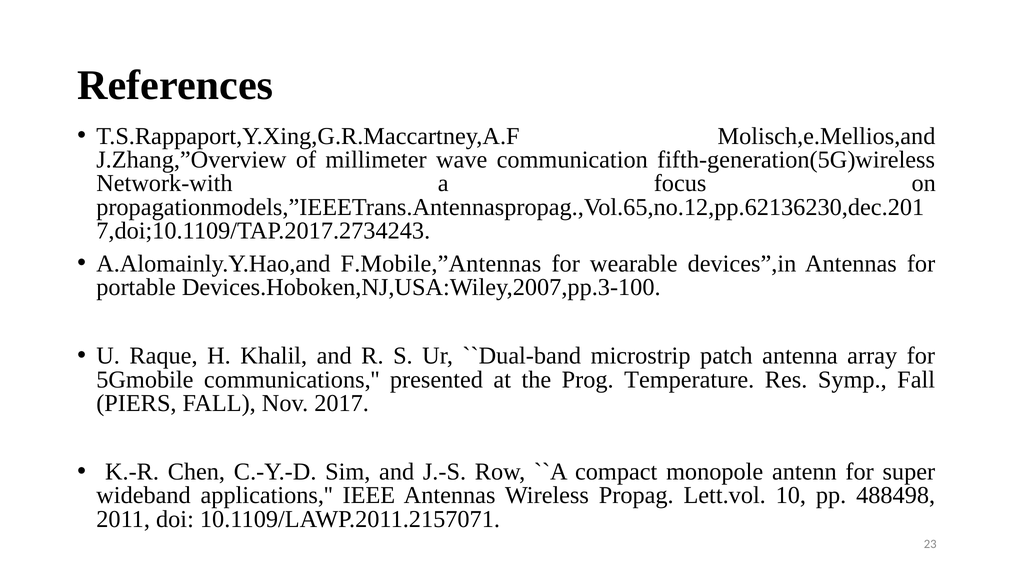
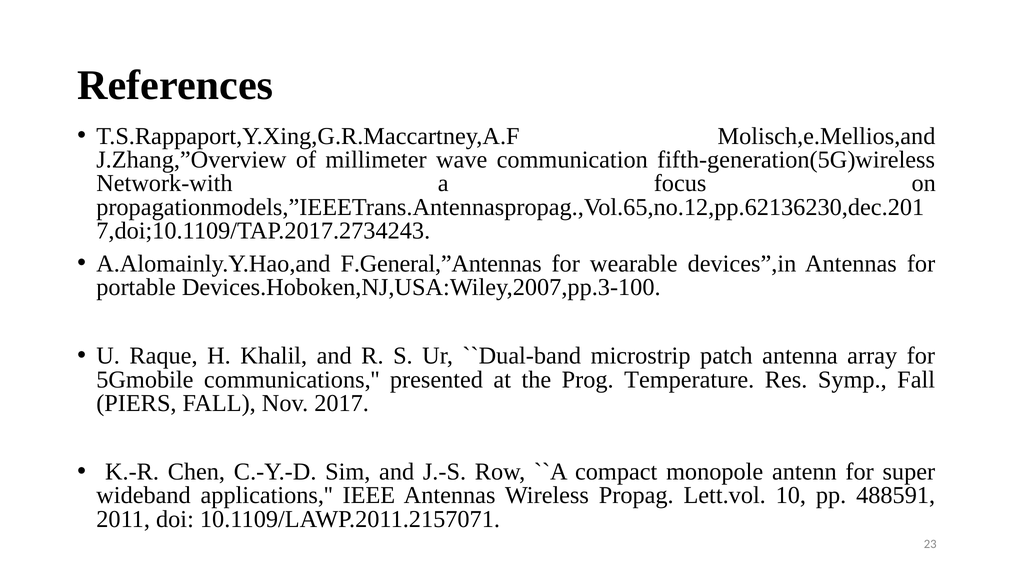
F.Mobile,”Antennas: F.Mobile,”Antennas -> F.General,”Antennas
488498: 488498 -> 488591
